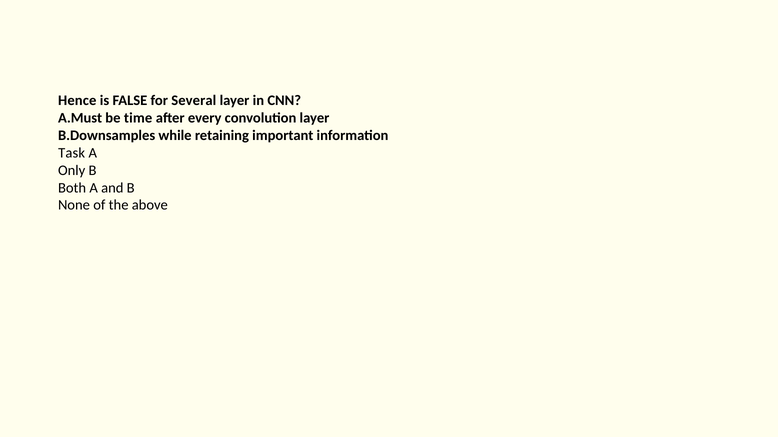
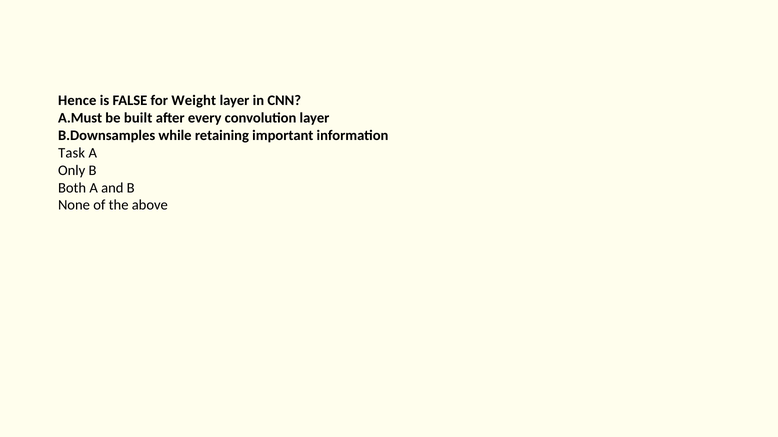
Several: Several -> Weight
time: time -> built
